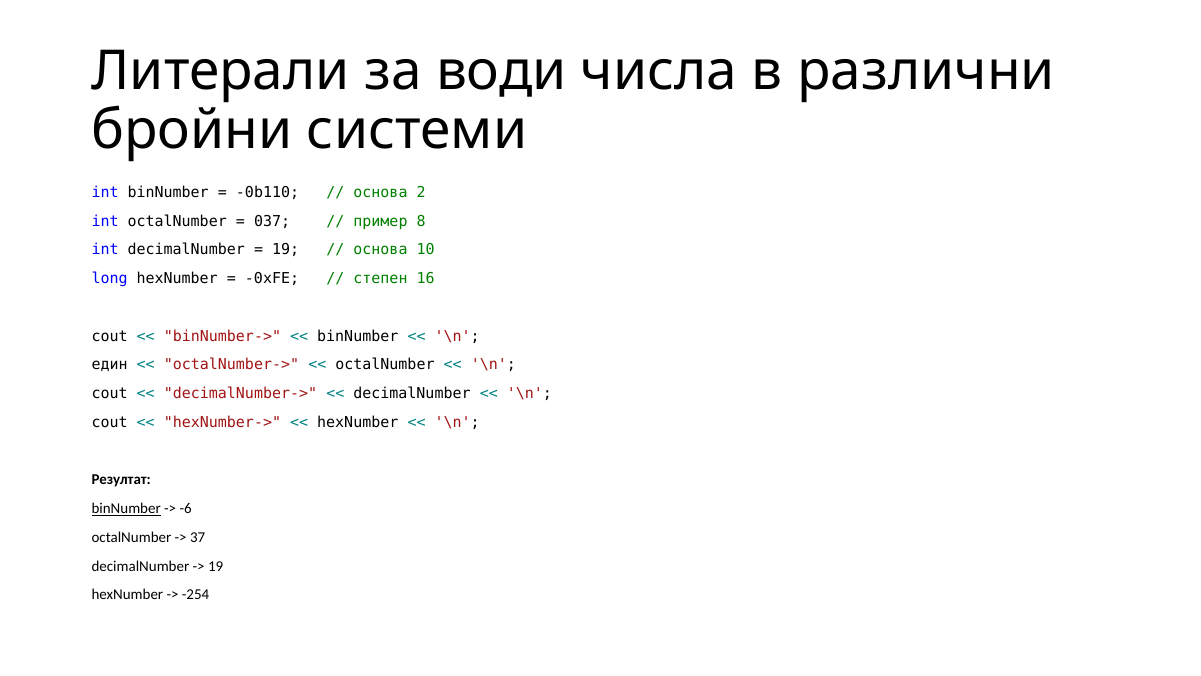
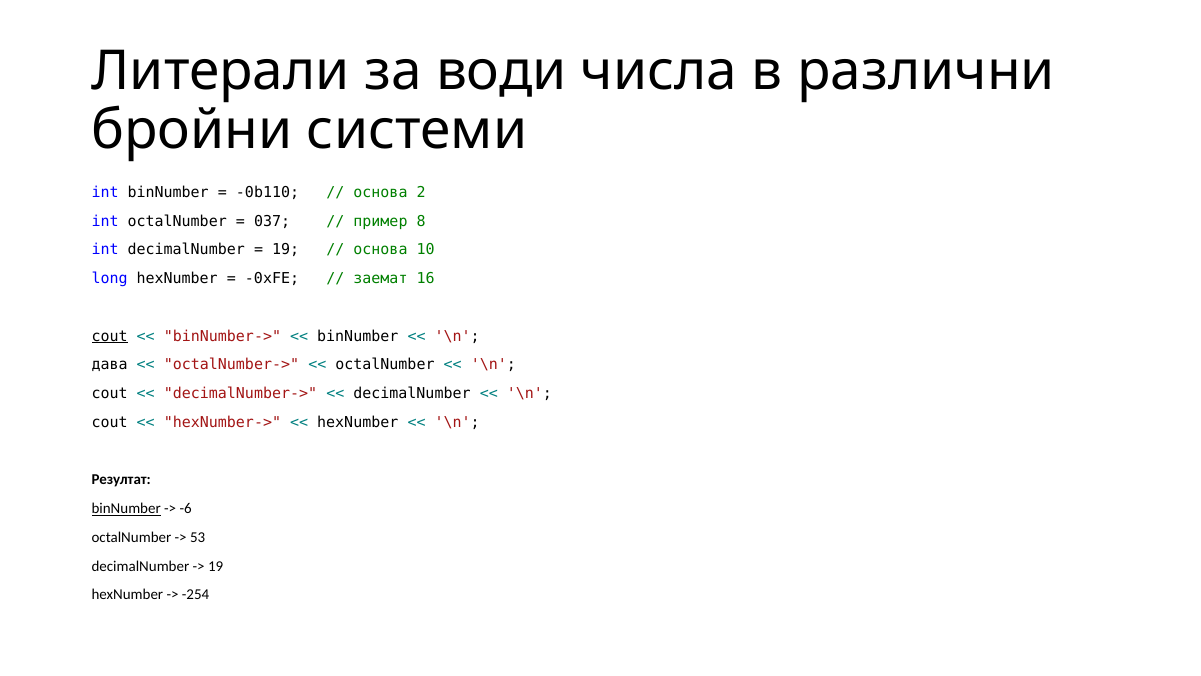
степен: степен -> заемат
cout at (110, 336) underline: none -> present
един: един -> дава
37: 37 -> 53
